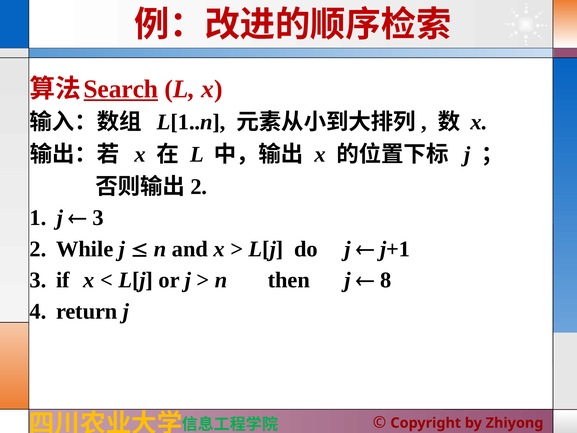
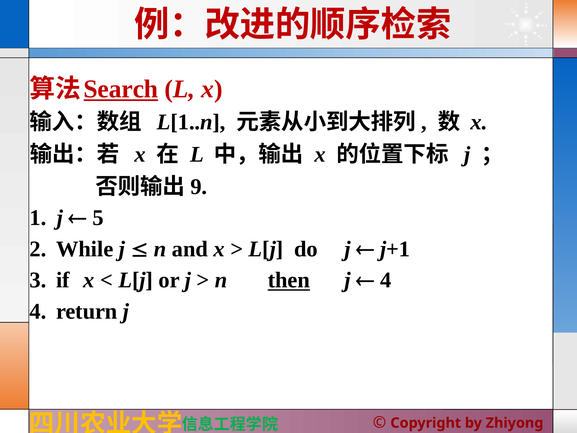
2 at (199, 187): 2 -> 9
3 at (98, 218): 3 -> 5
then underline: none -> present
8 at (386, 280): 8 -> 4
